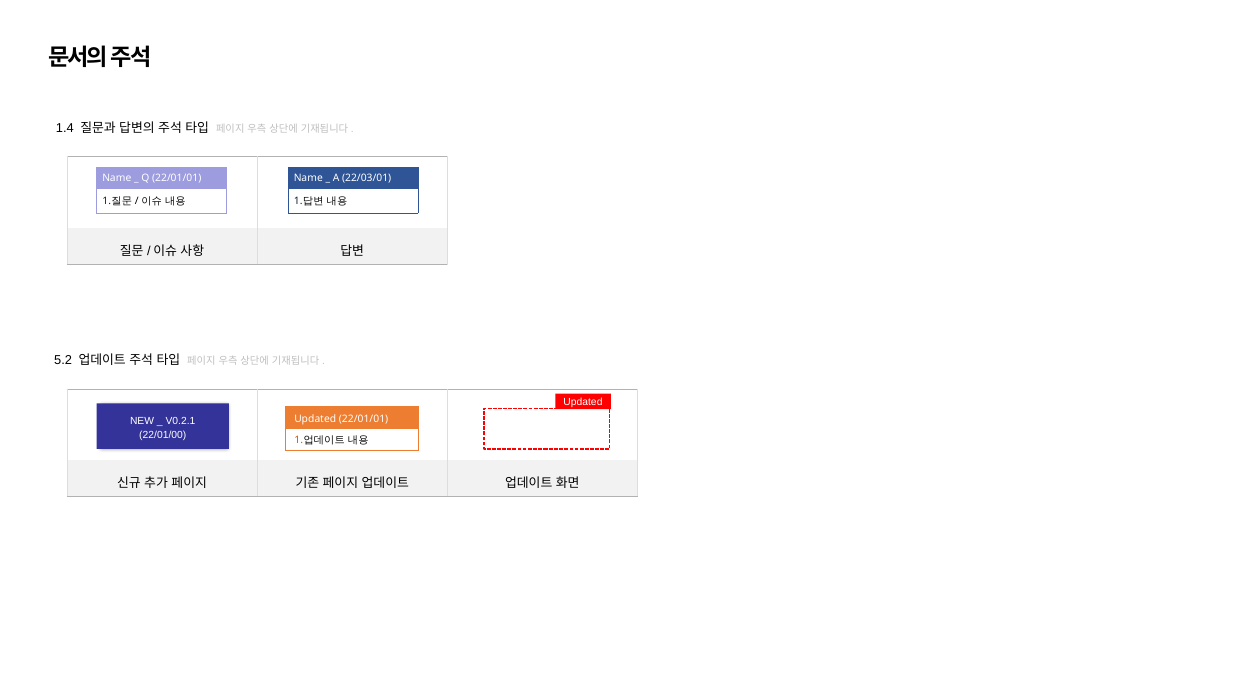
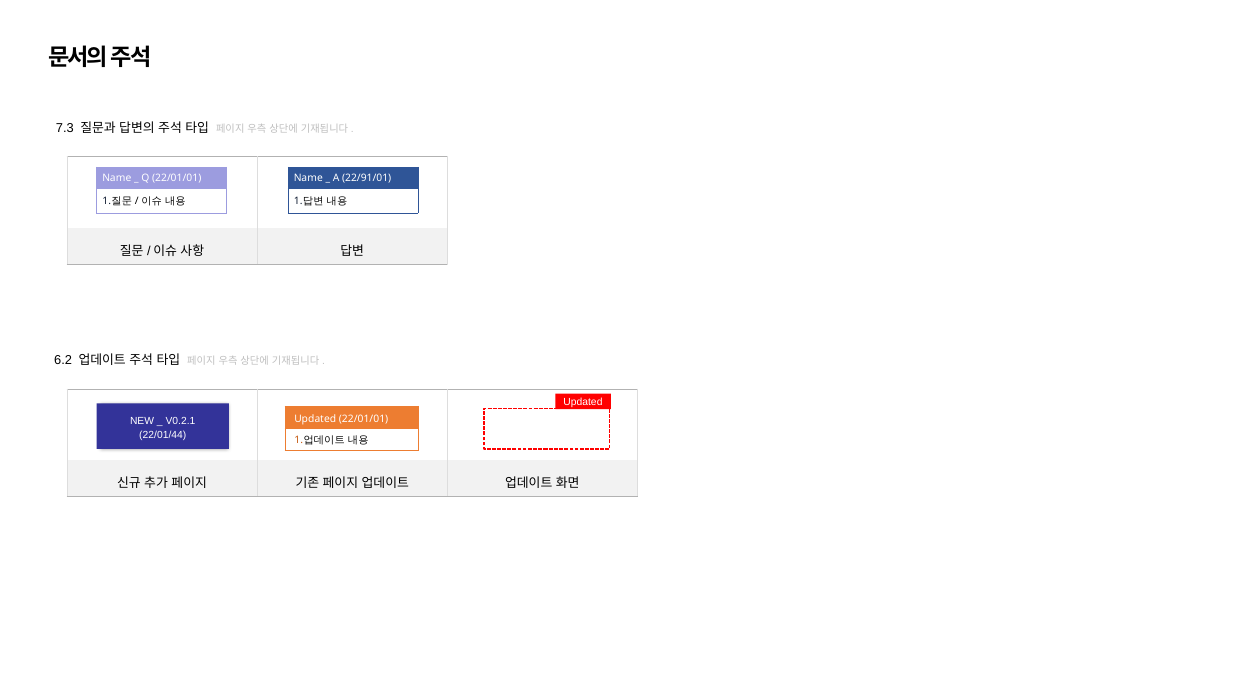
1.4: 1.4 -> 7.3
22/03/01: 22/03/01 -> 22/91/01
5.2: 5.2 -> 6.2
22/01/00: 22/01/00 -> 22/01/44
